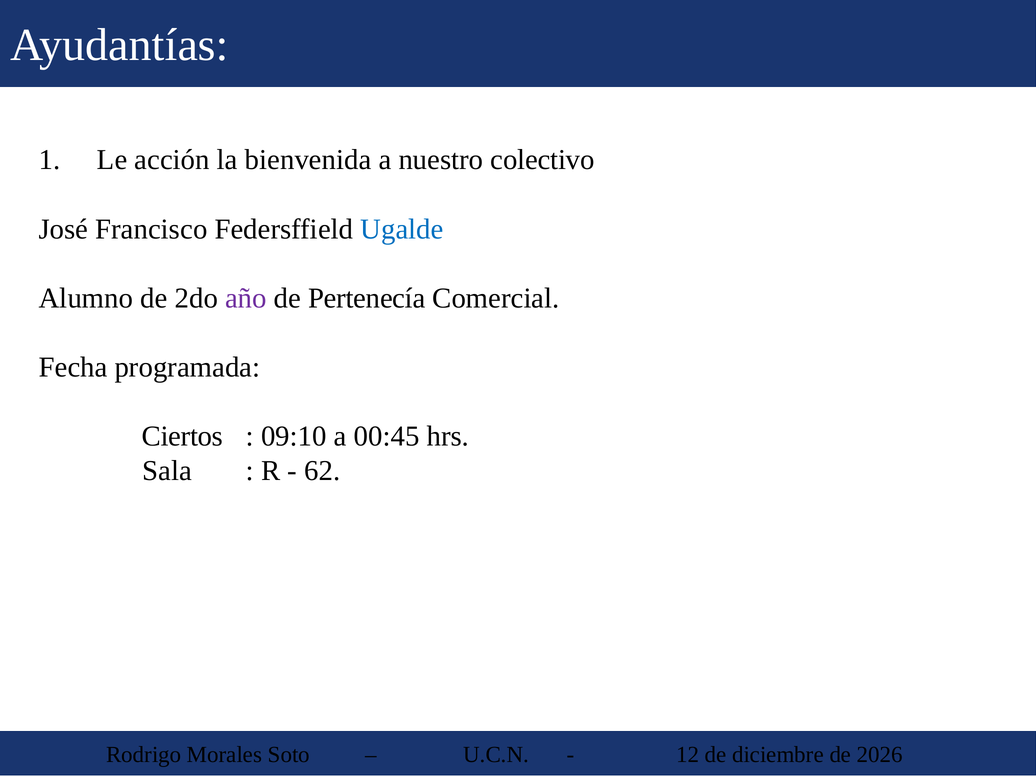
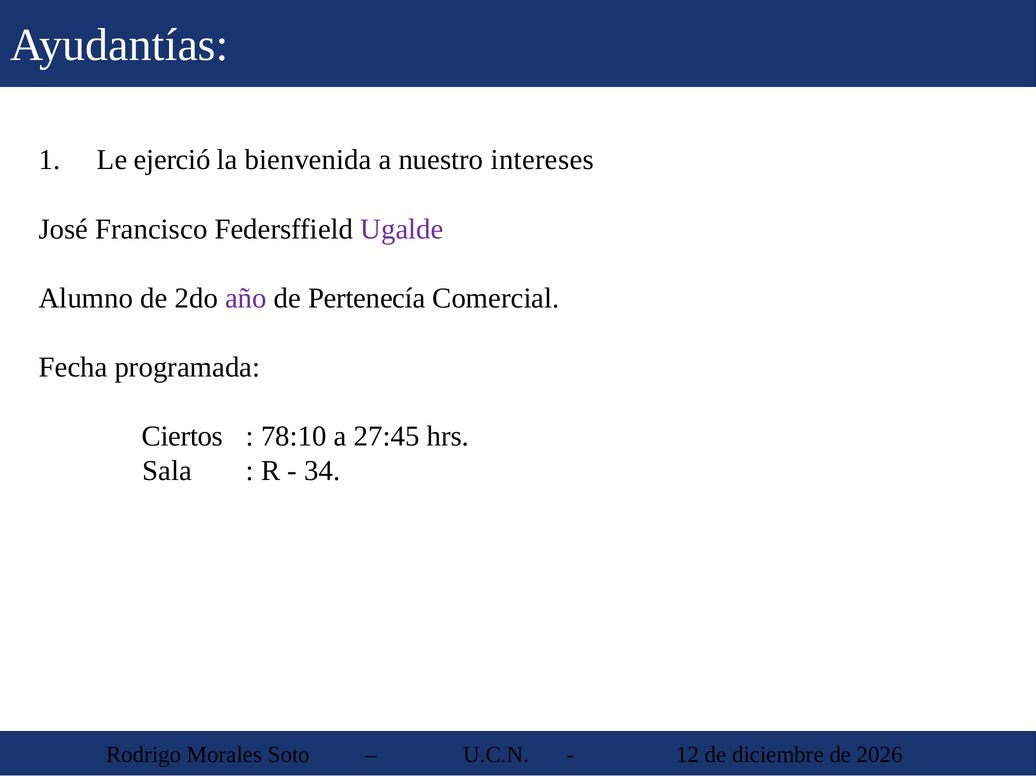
acción: acción -> ejerció
colectivo: colectivo -> intereses
Ugalde colour: blue -> purple
09:10: 09:10 -> 78:10
00:45: 00:45 -> 27:45
62: 62 -> 34
